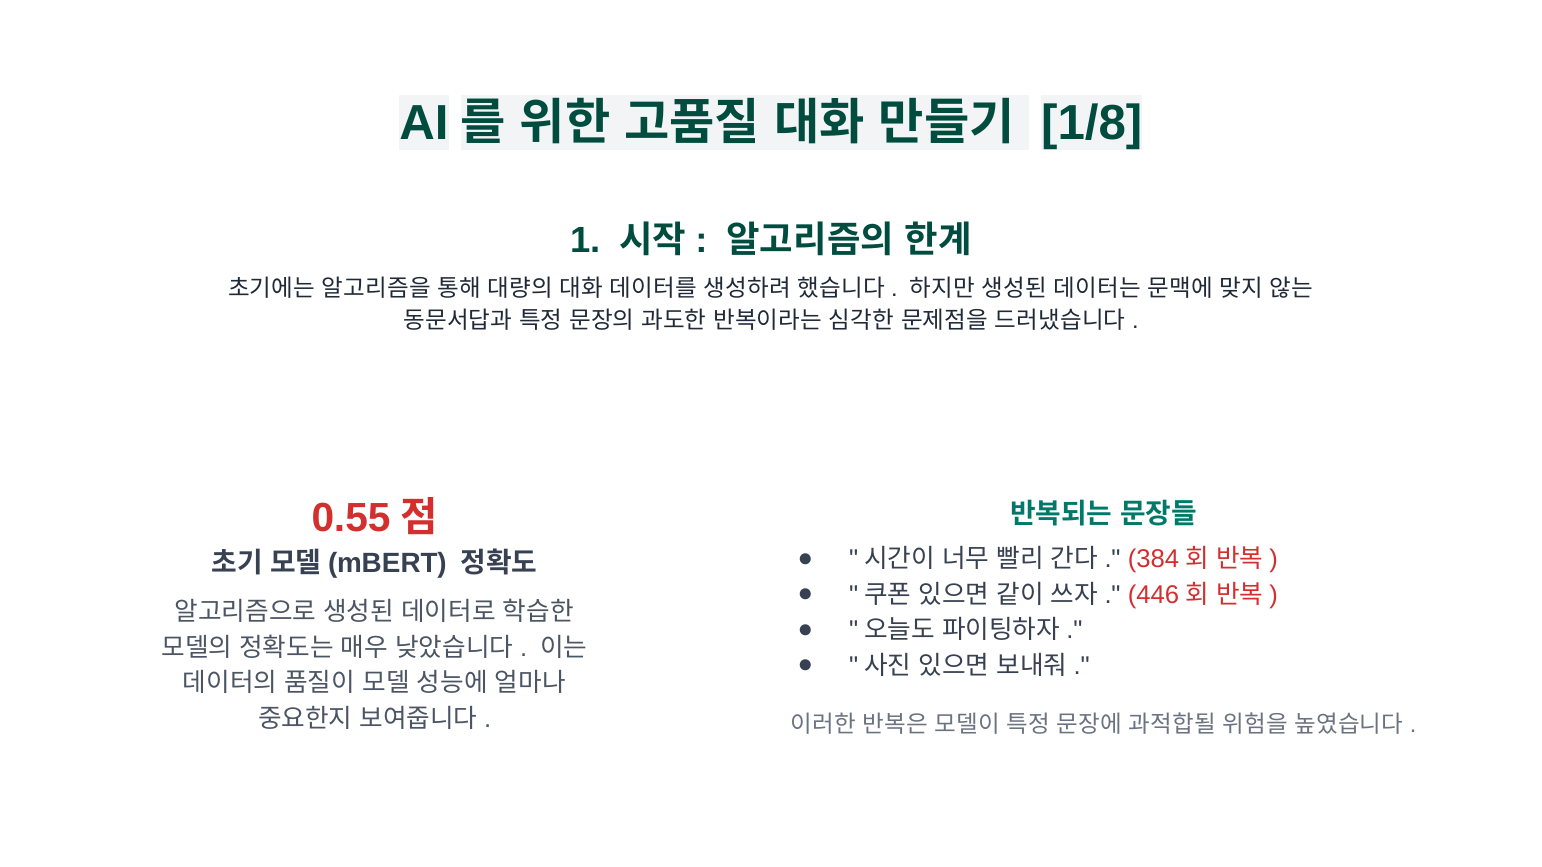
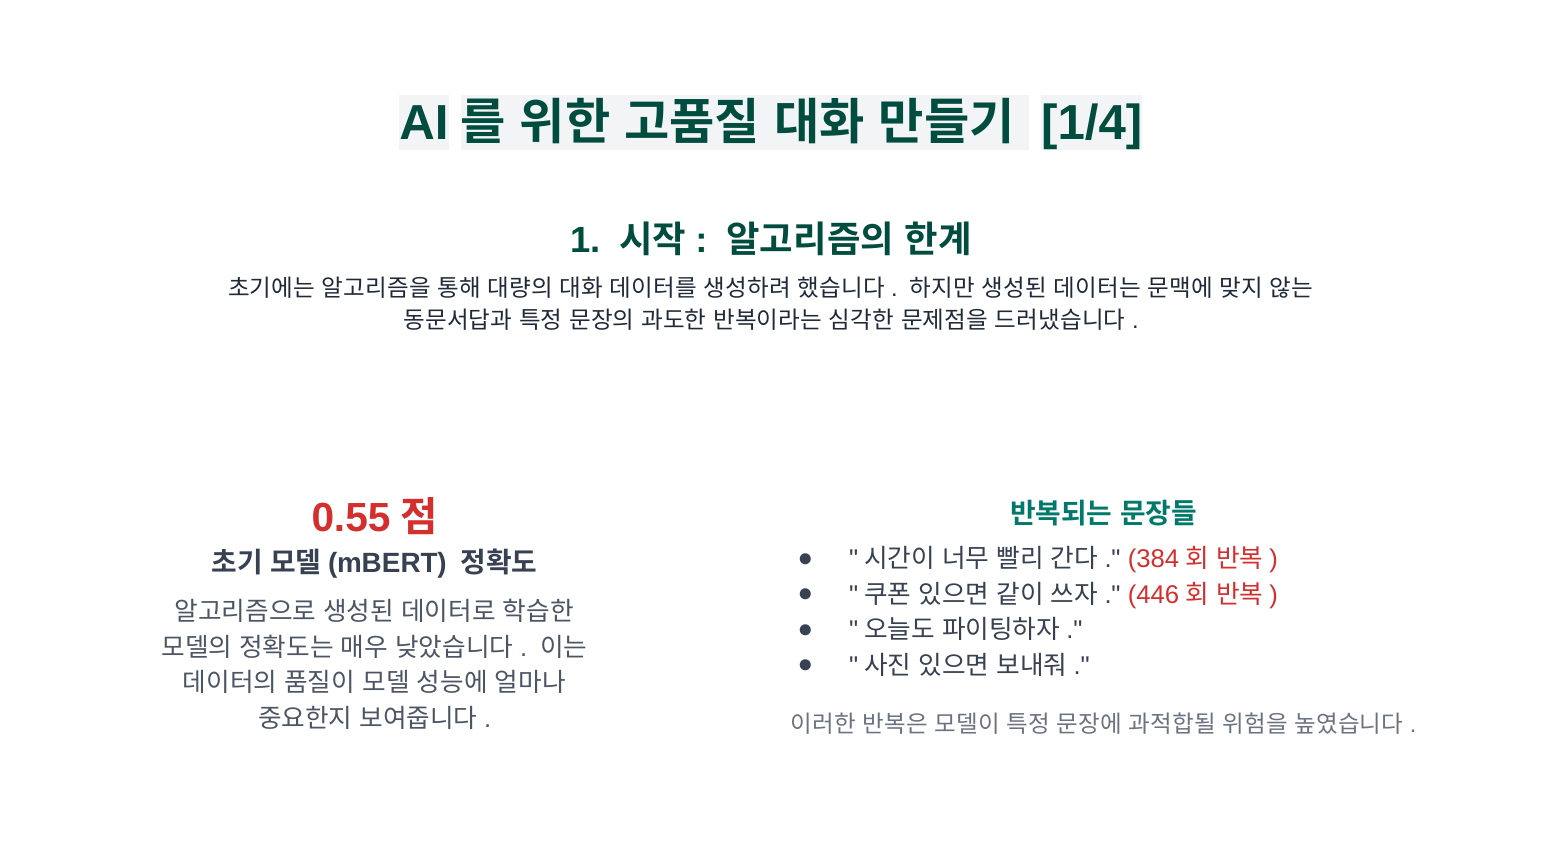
1/8: 1/8 -> 1/4
